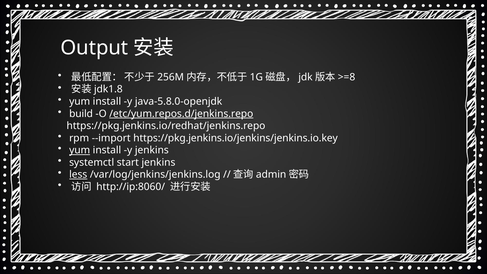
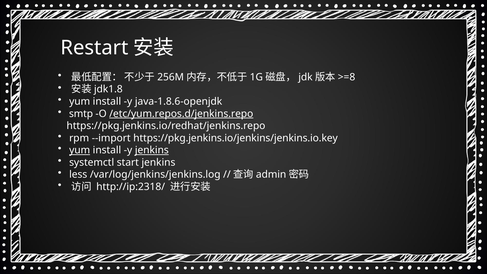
Output: Output -> Restart
java-5.8.0-openjdk: java-5.8.0-openjdk -> java-1.8.6-openjdk
build: build -> smtp
jenkins at (152, 150) underline: none -> present
less underline: present -> none
http://ip:8060/: http://ip:8060/ -> http://ip:2318/
